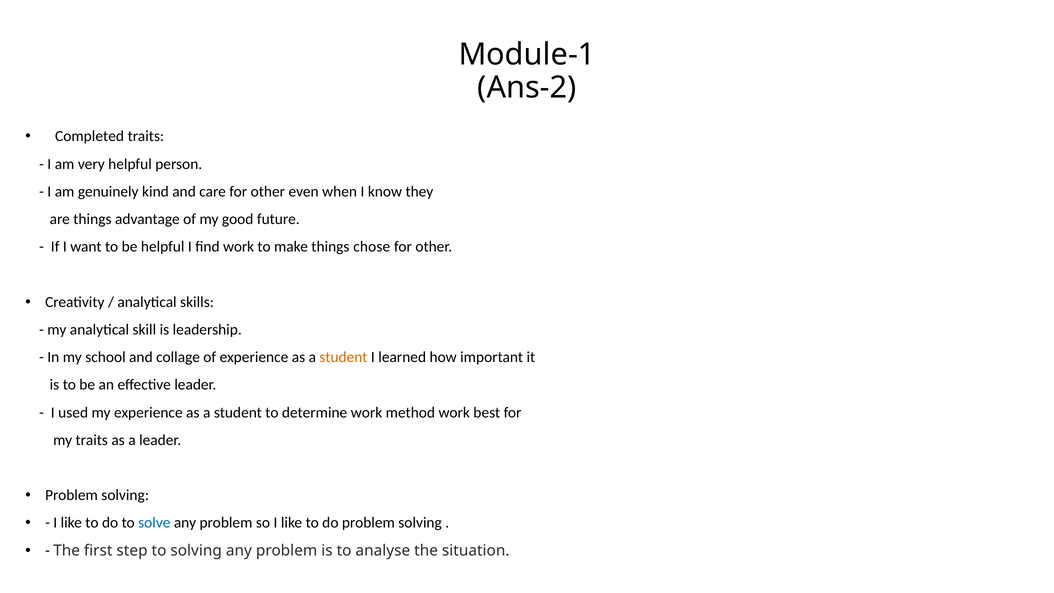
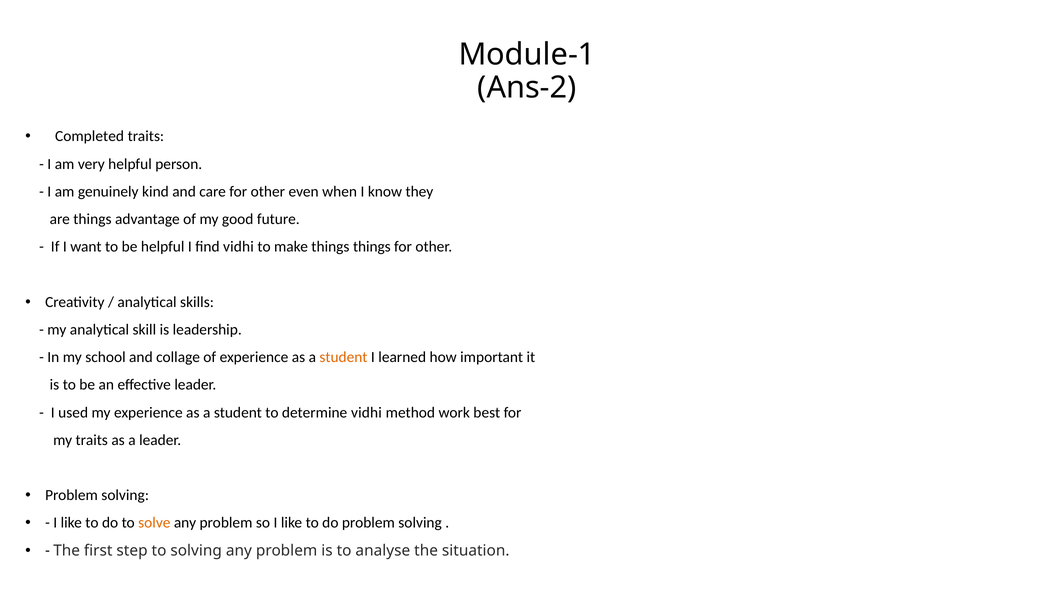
find work: work -> vidhi
things chose: chose -> things
determine work: work -> vidhi
solve colour: blue -> orange
